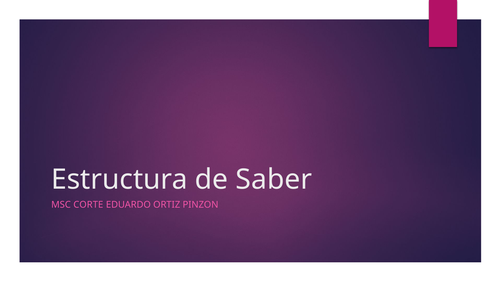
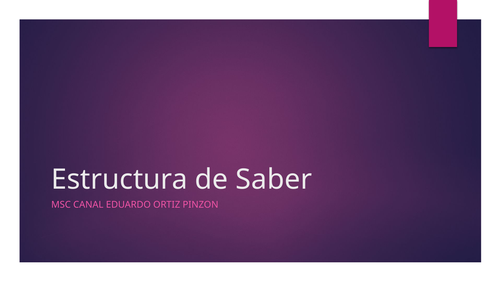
CORTE: CORTE -> CANAL
